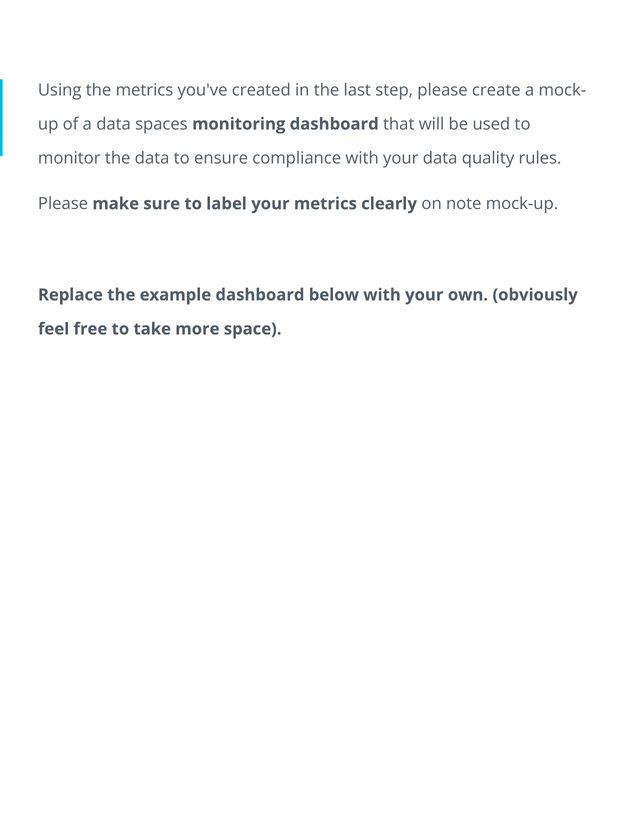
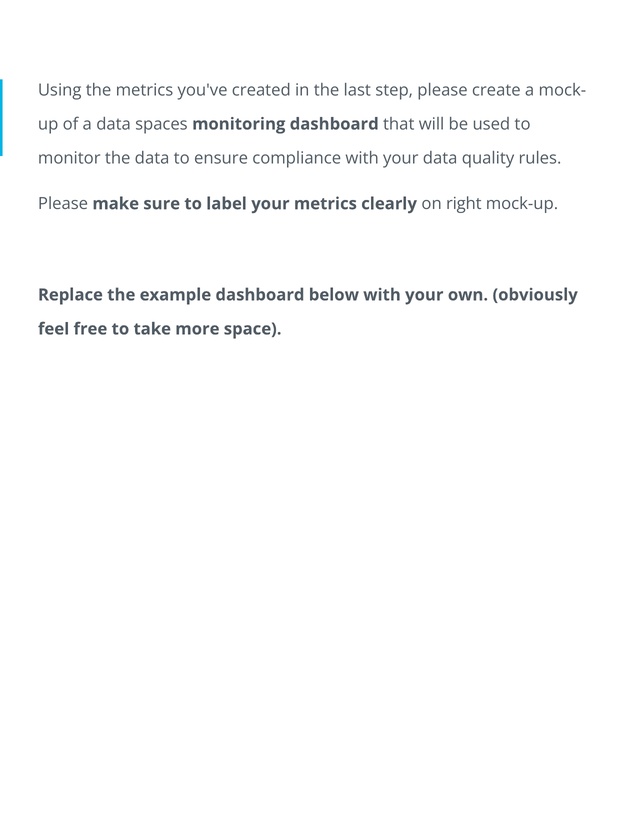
note: note -> right
